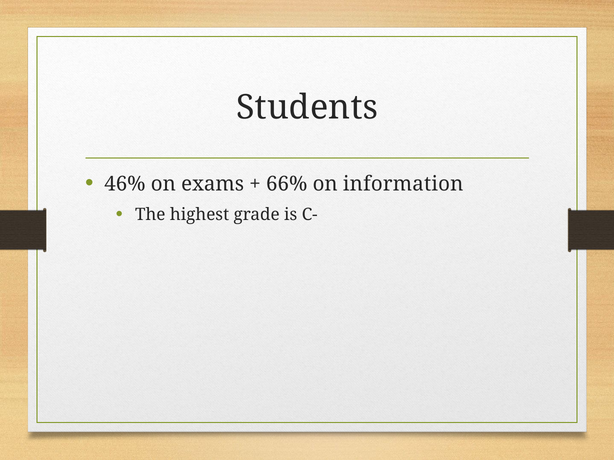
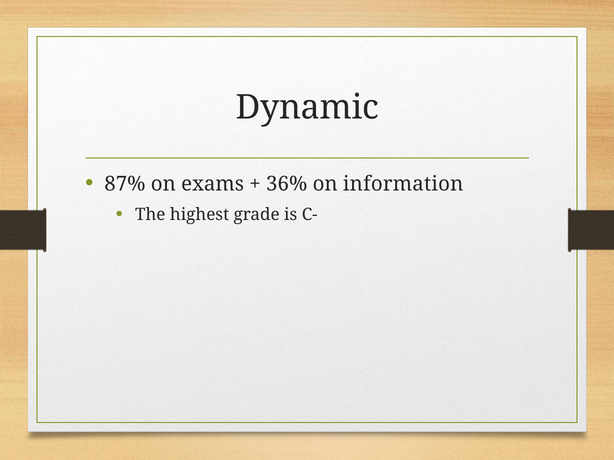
Students: Students -> Dynamic
46%: 46% -> 87%
66%: 66% -> 36%
